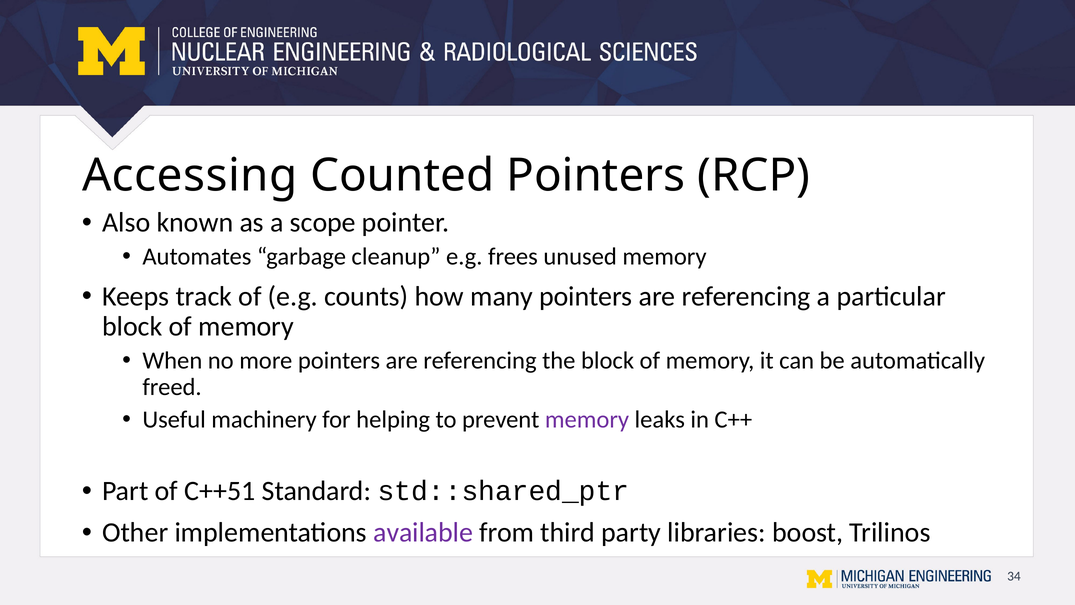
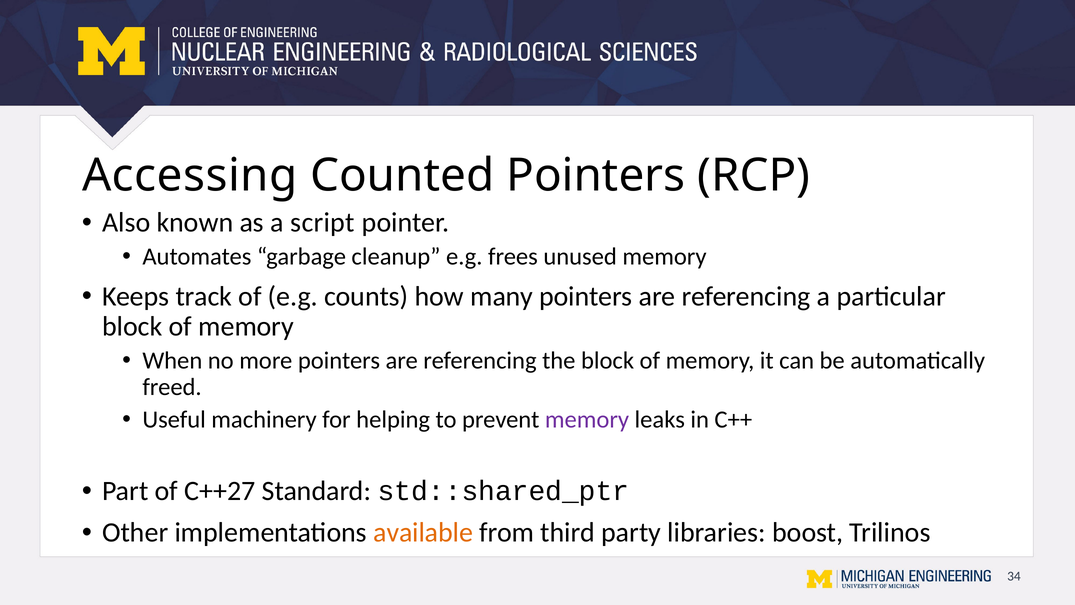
scope: scope -> script
C++51: C++51 -> C++27
available colour: purple -> orange
